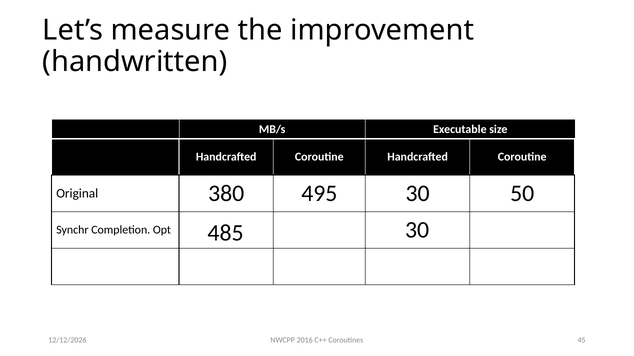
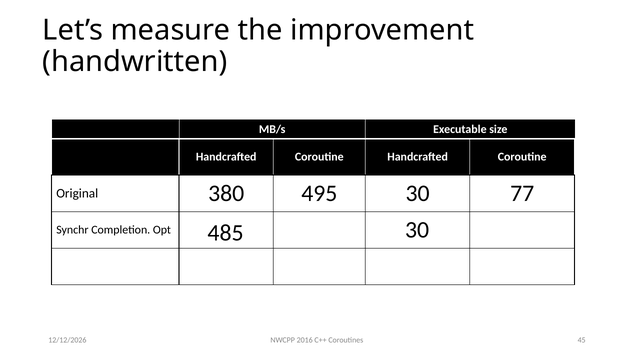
50: 50 -> 77
